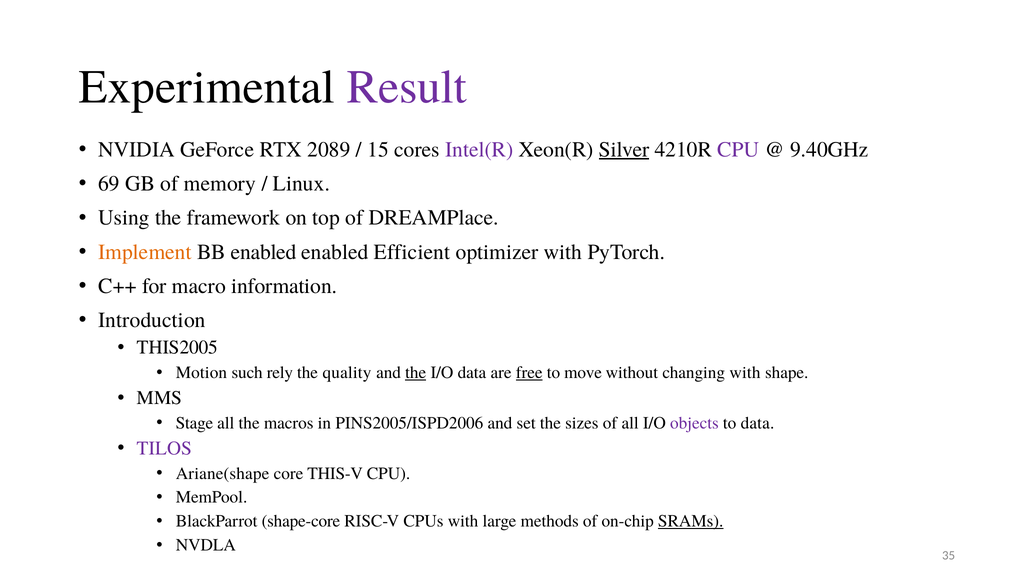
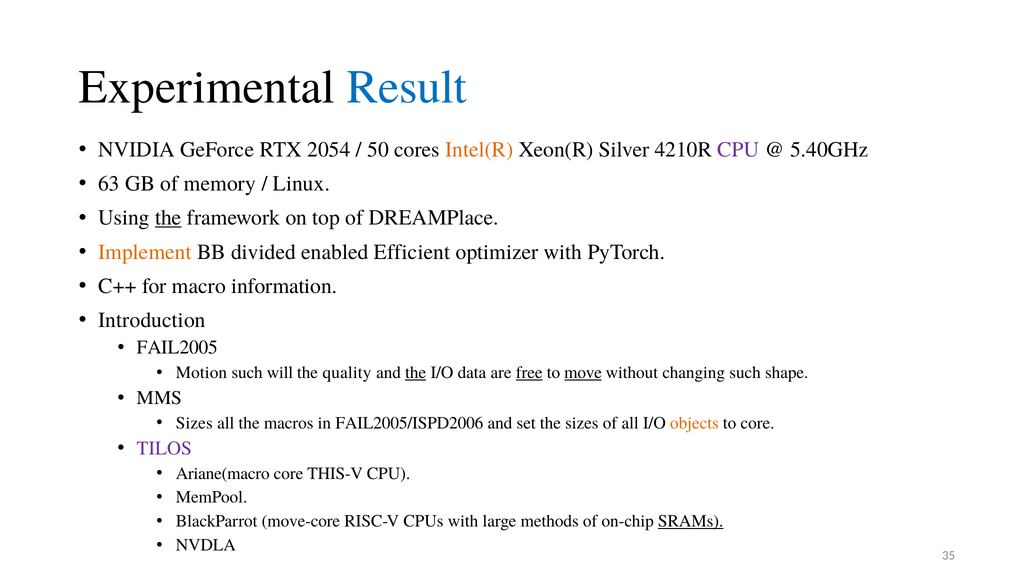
Result colour: purple -> blue
2089: 2089 -> 2054
15: 15 -> 50
Intel(R colour: purple -> orange
Silver underline: present -> none
9.40GHz: 9.40GHz -> 5.40GHz
69: 69 -> 63
the at (168, 218) underline: none -> present
BB enabled: enabled -> divided
THIS2005: THIS2005 -> FAIL2005
rely: rely -> will
move underline: none -> present
changing with: with -> such
Stage at (194, 423): Stage -> Sizes
PINS2005/ISPD2006: PINS2005/ISPD2006 -> FAIL2005/ISPD2006
objects colour: purple -> orange
to data: data -> core
Ariane(shape: Ariane(shape -> Ariane(macro
shape-core: shape-core -> move-core
